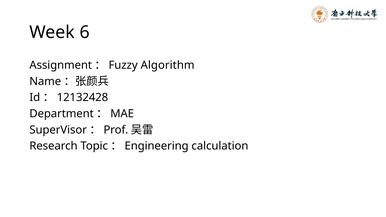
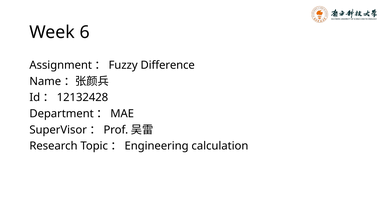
Algorithm: Algorithm -> Difference
